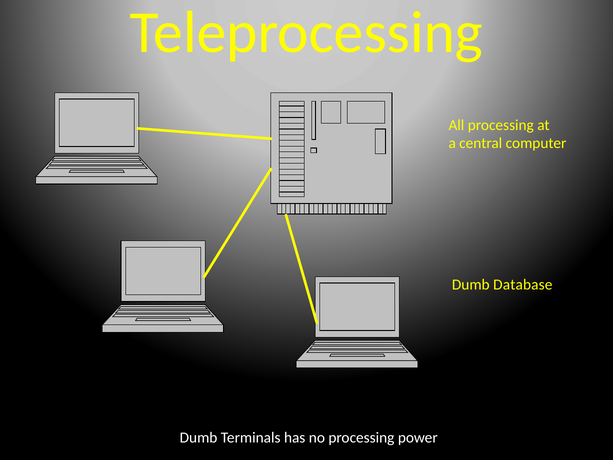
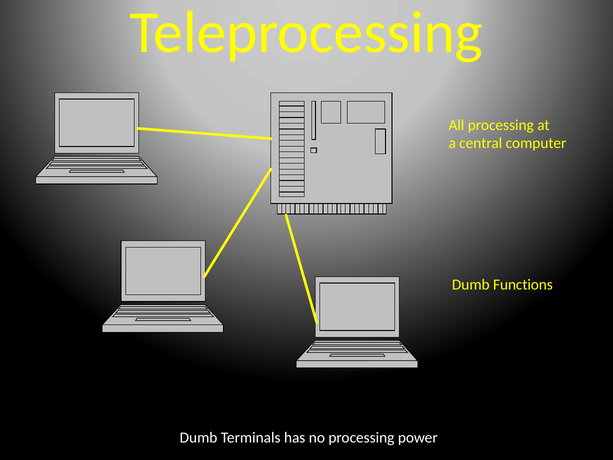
Database: Database -> Functions
